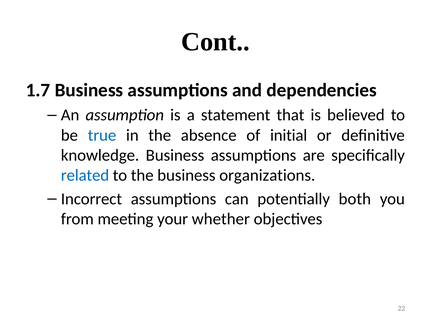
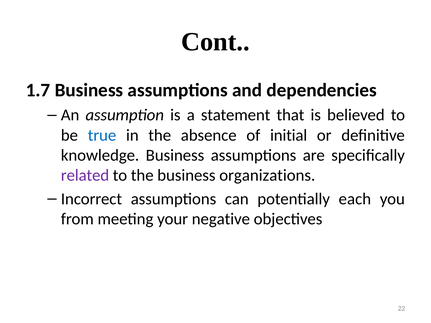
related colour: blue -> purple
both: both -> each
whether: whether -> negative
